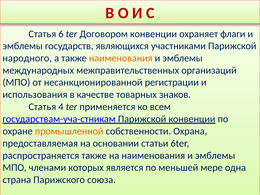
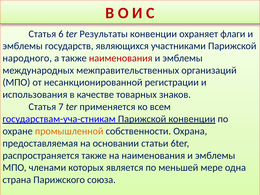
Договором: Договором -> Результаты
наименования at (121, 58) colour: orange -> red
4: 4 -> 7
